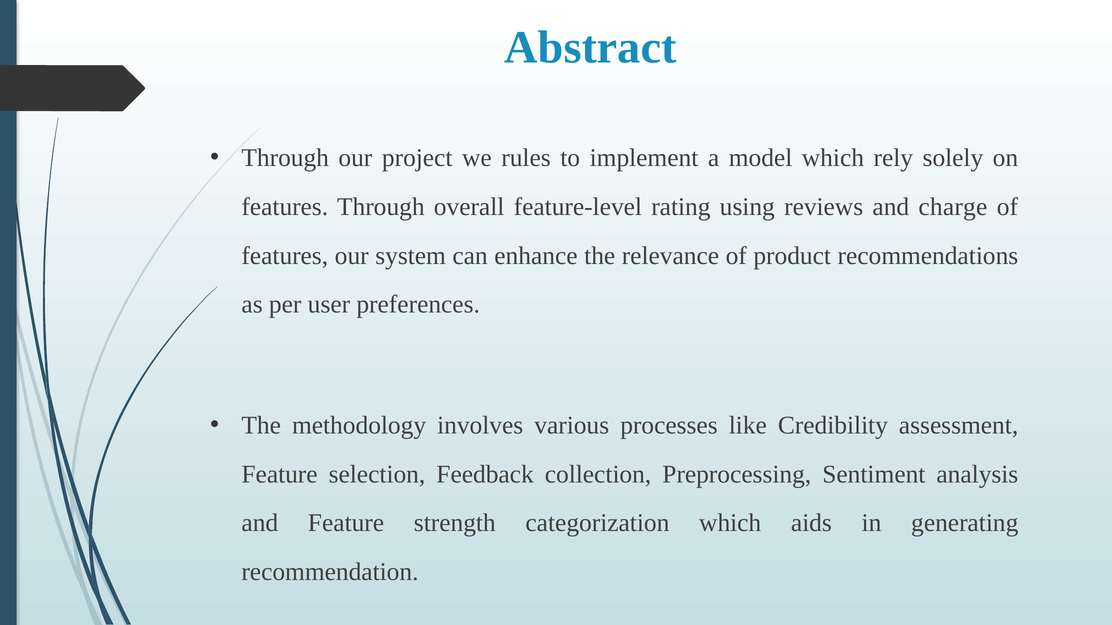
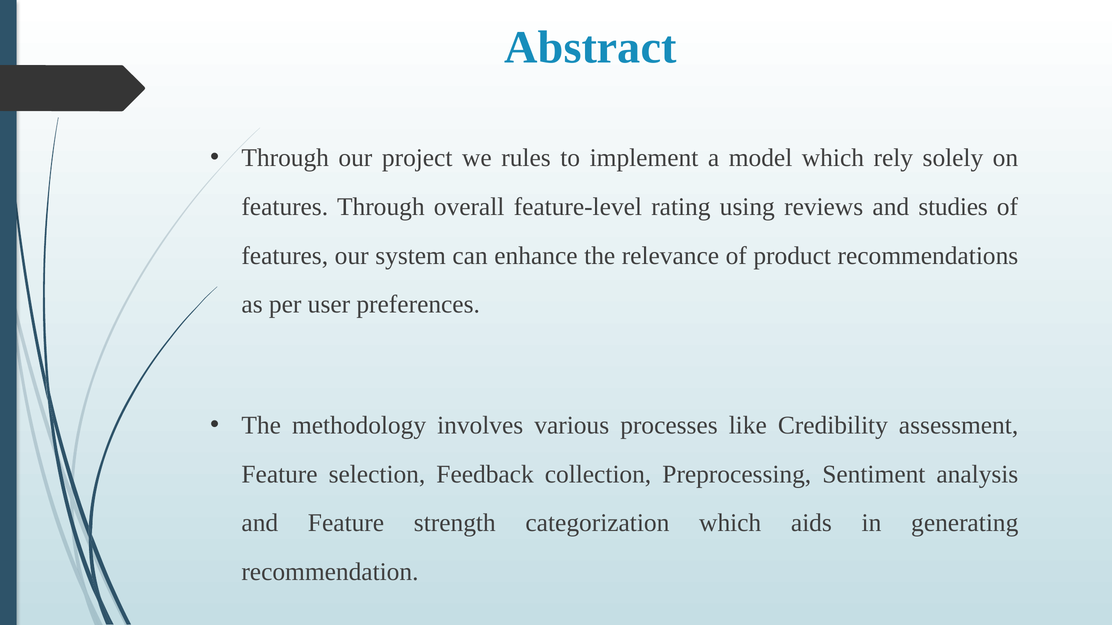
charge: charge -> studies
